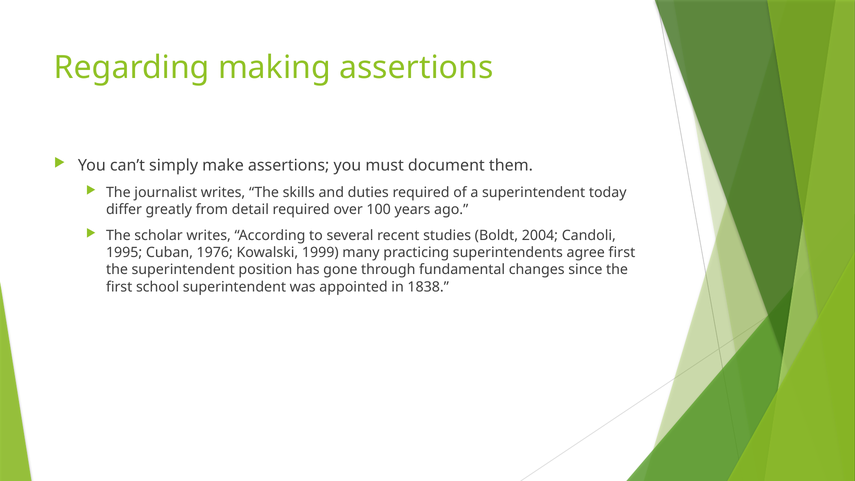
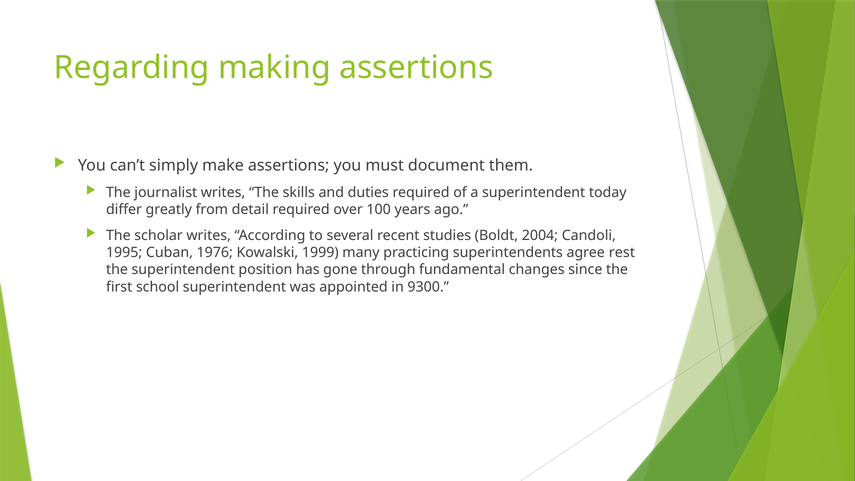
agree first: first -> rest
1838: 1838 -> 9300
